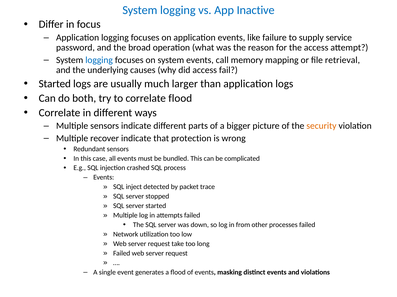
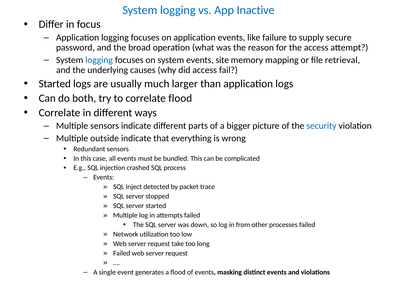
service: service -> secure
call: call -> site
security colour: orange -> blue
recover: recover -> outside
protection: protection -> everything
